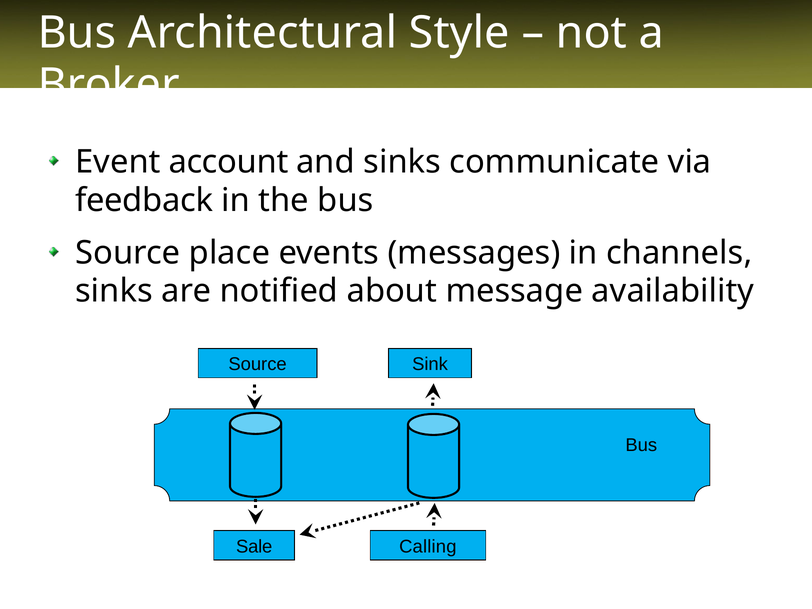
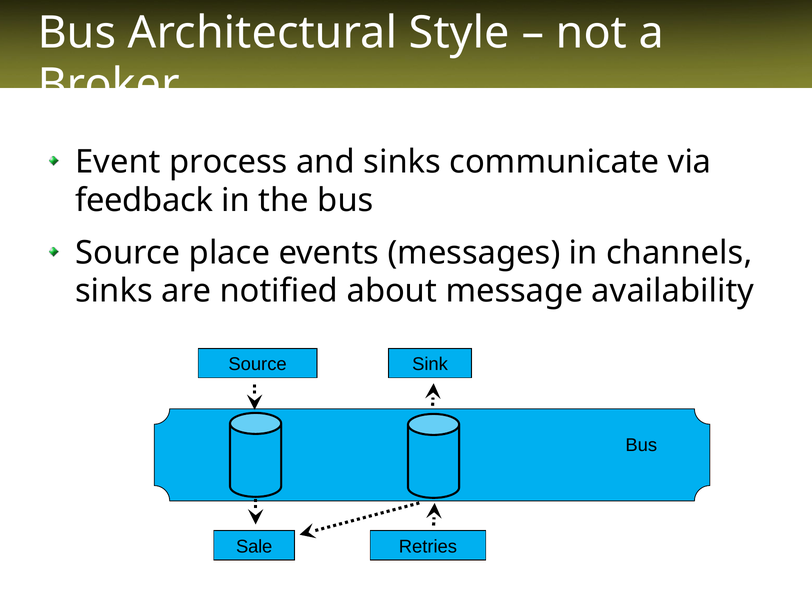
account: account -> process
Calling: Calling -> Retries
